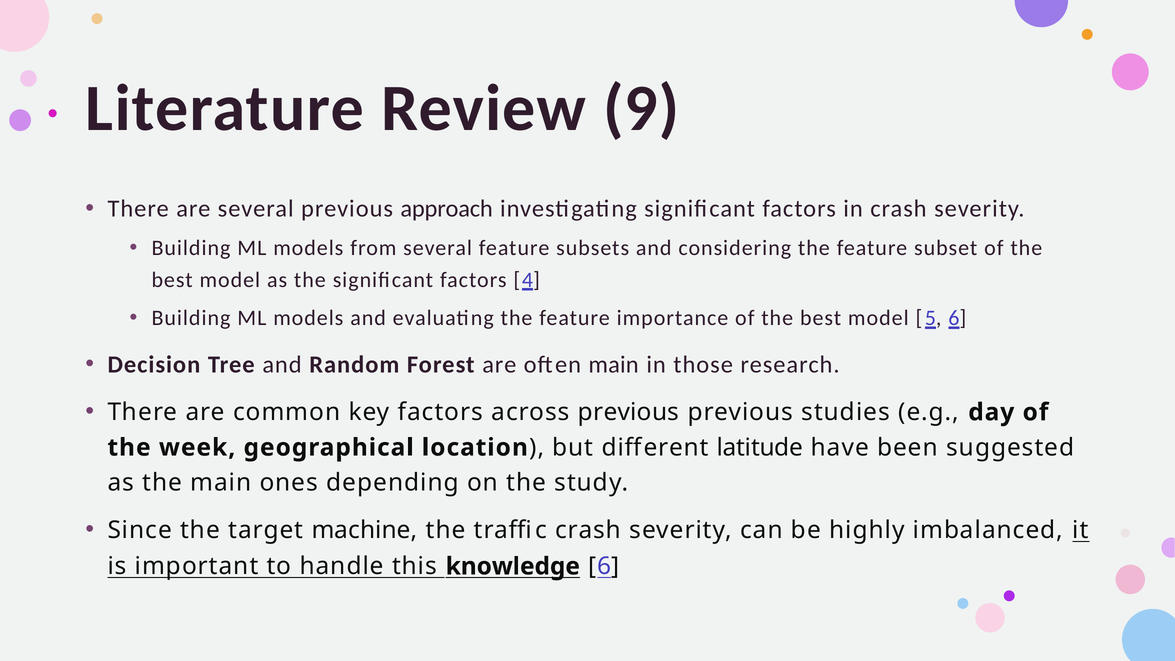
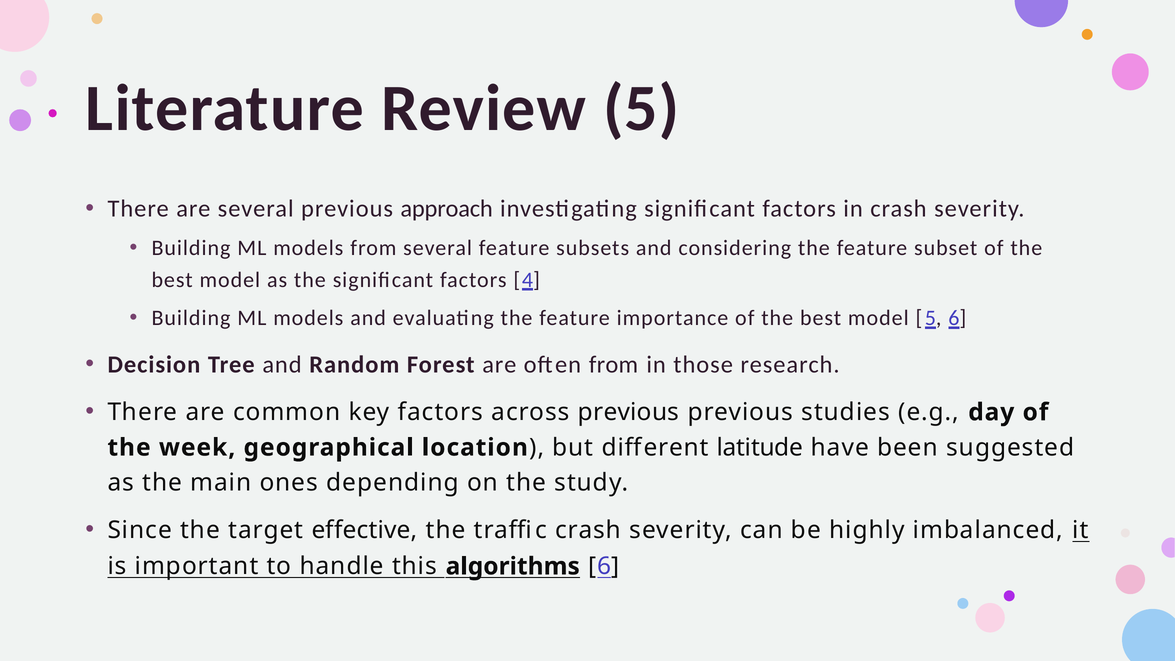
Review 9: 9 -> 5
often main: main -> from
machine: machine -> effective
knowledge: knowledge -> algorithms
